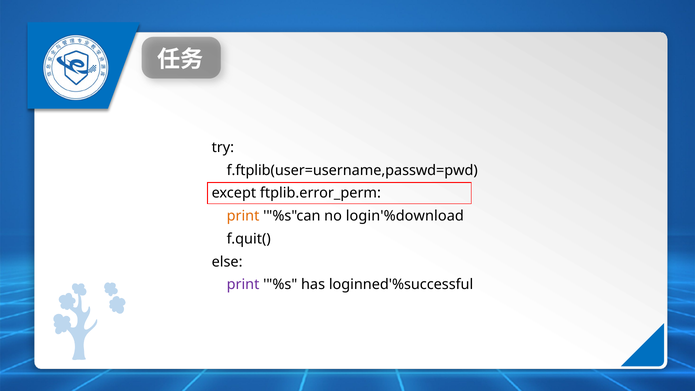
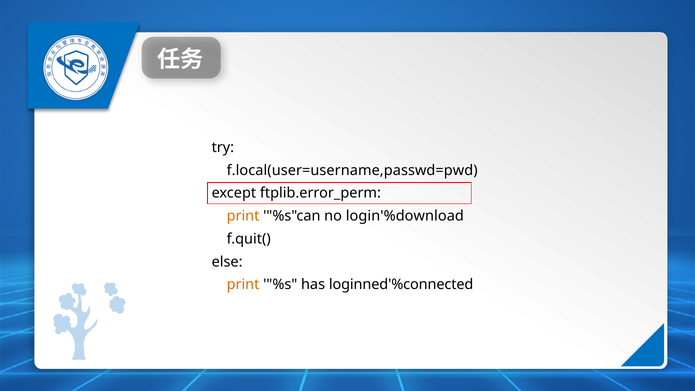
f.ftplib(user=username,passwd=pwd: f.ftplib(user=username,passwd=pwd -> f.local(user=username,passwd=pwd
print at (243, 285) colour: purple -> orange
loginned'%successful: loginned'%successful -> loginned'%connected
